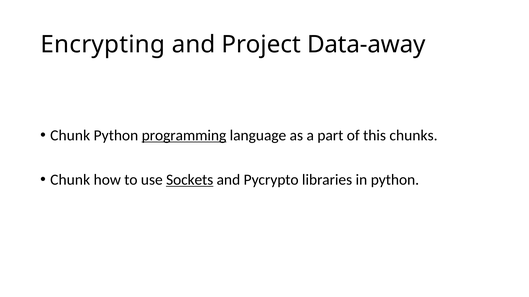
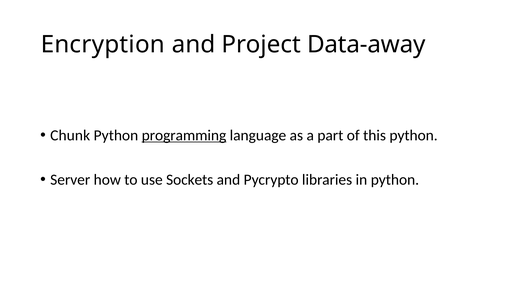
Encrypting: Encrypting -> Encryption
this chunks: chunks -> python
Chunk at (70, 180): Chunk -> Server
Sockets underline: present -> none
